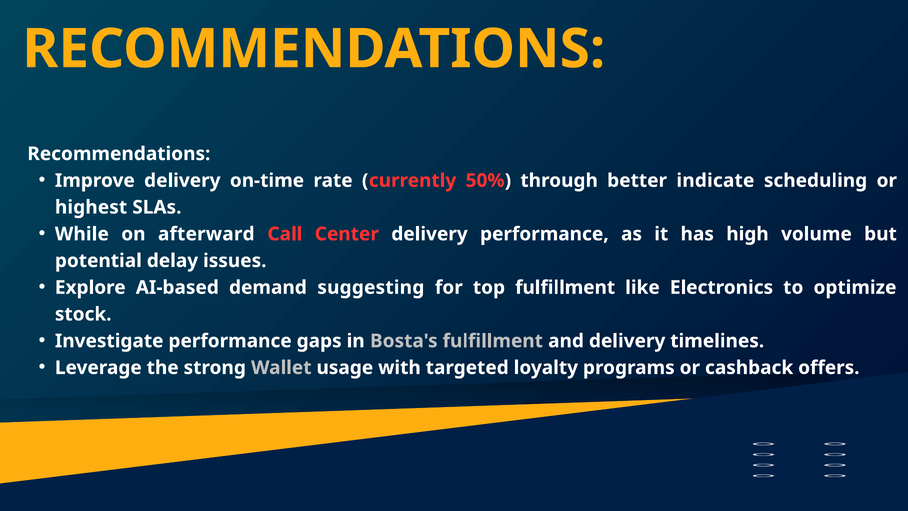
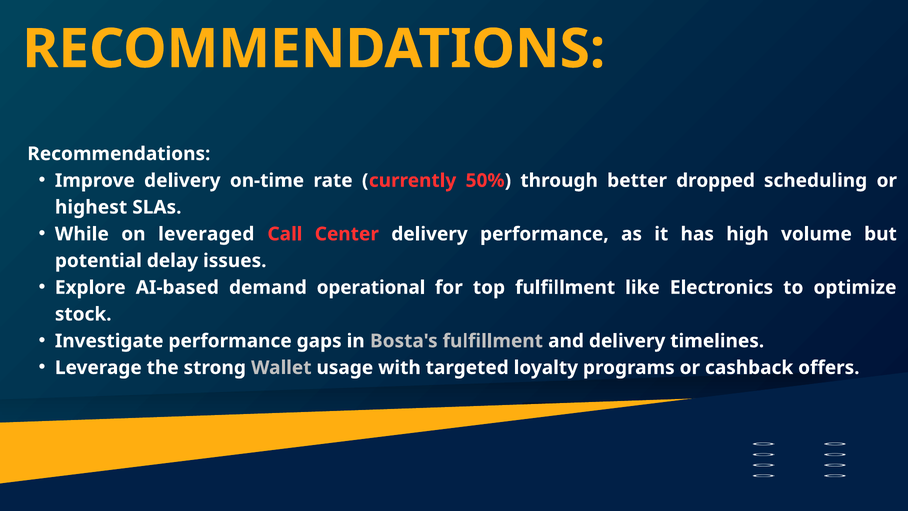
indicate: indicate -> dropped
afterward: afterward -> leveraged
suggesting: suggesting -> operational
